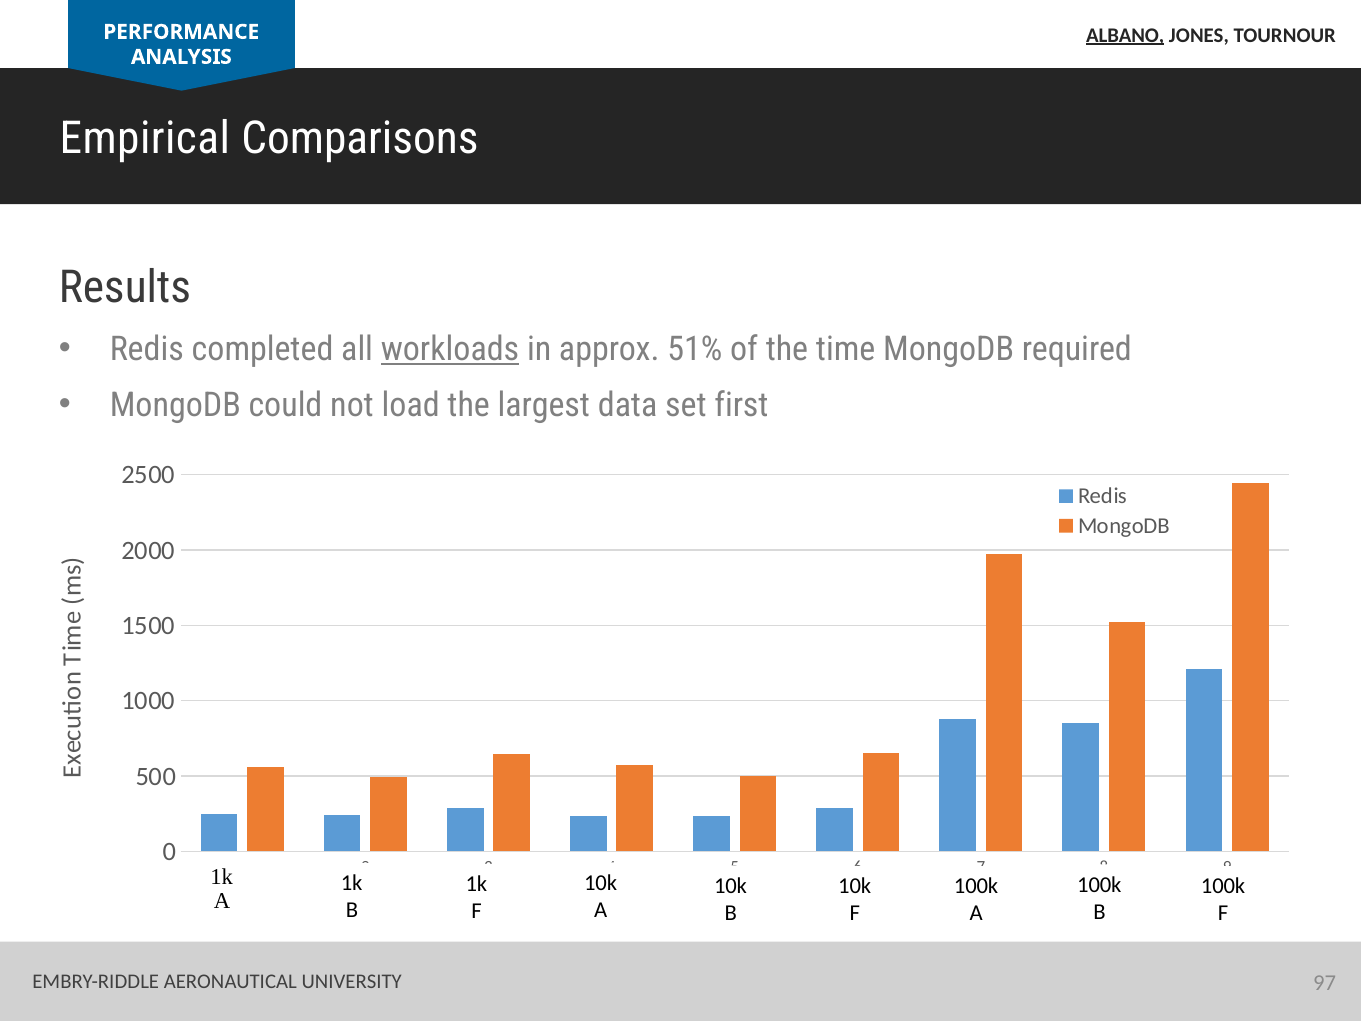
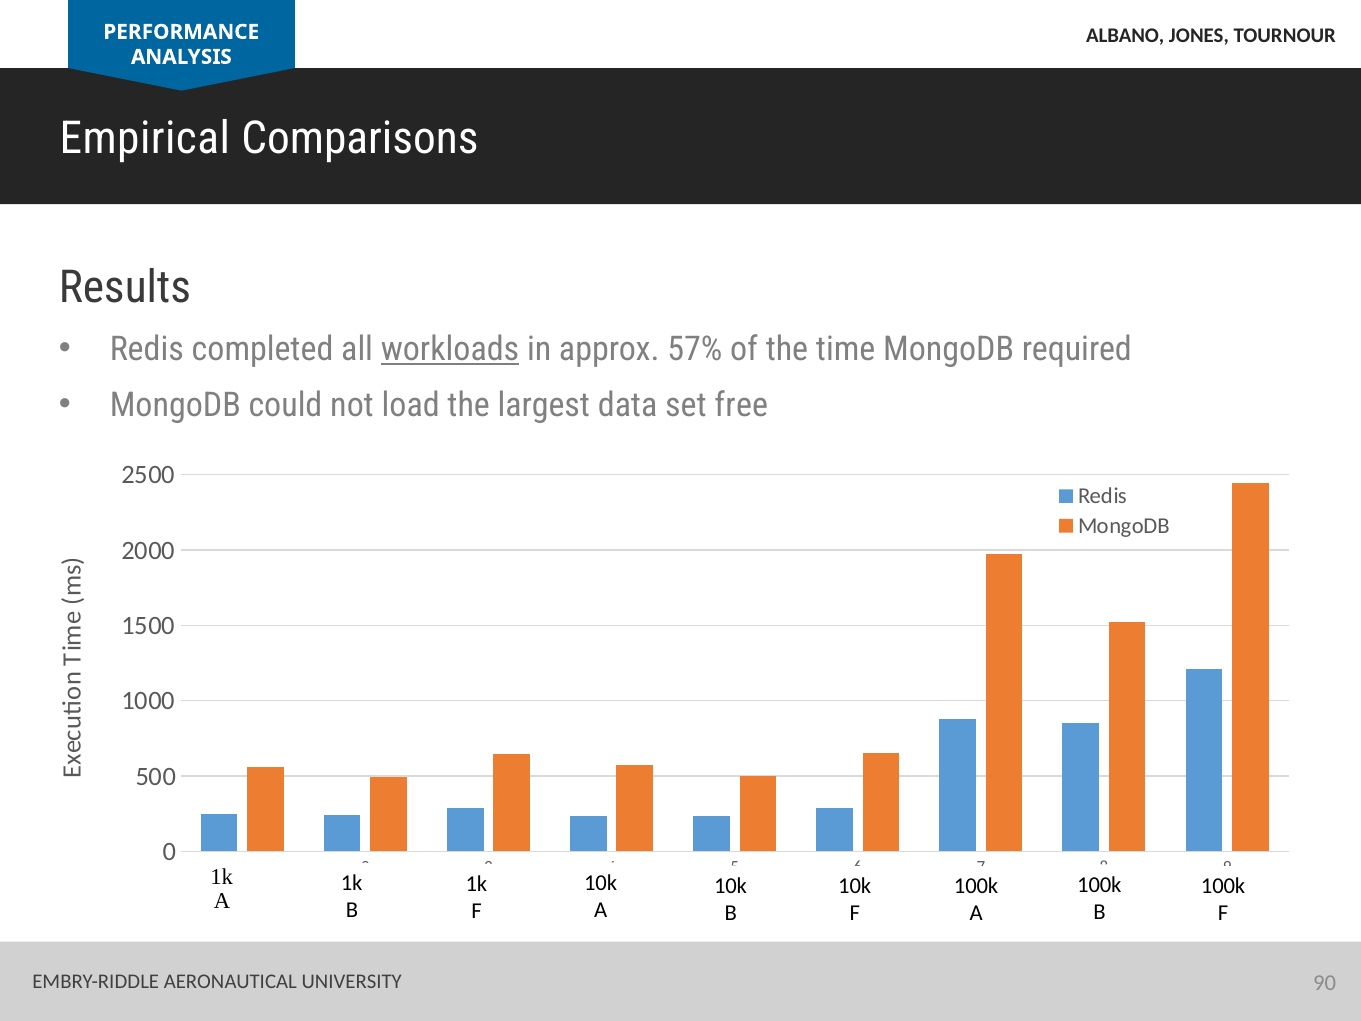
ALBANO underline: present -> none
51%: 51% -> 57%
first: first -> free
97: 97 -> 90
